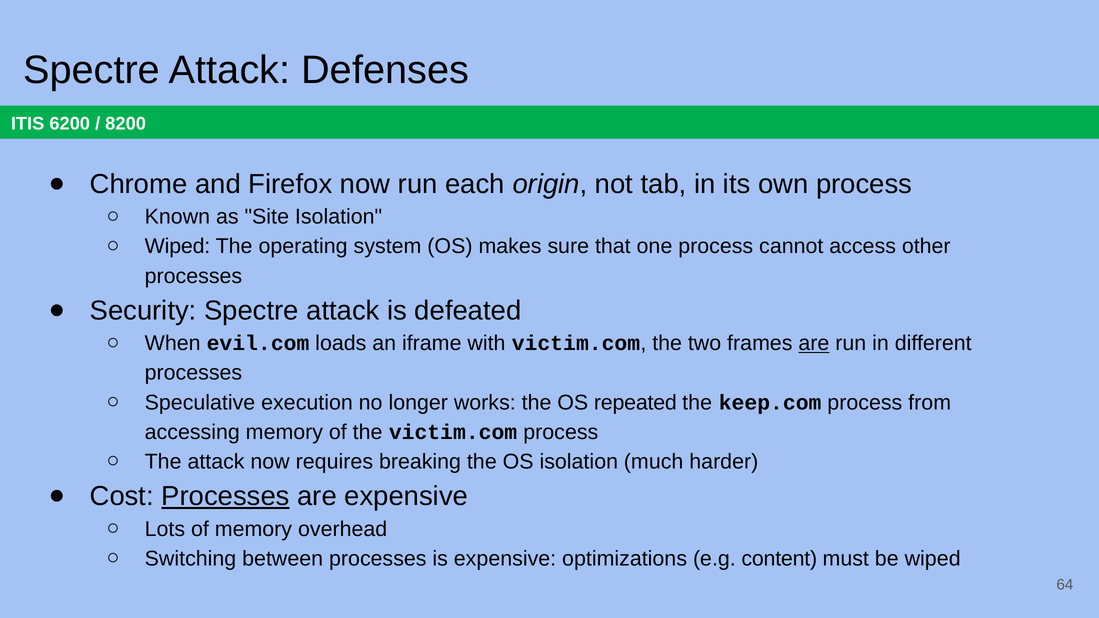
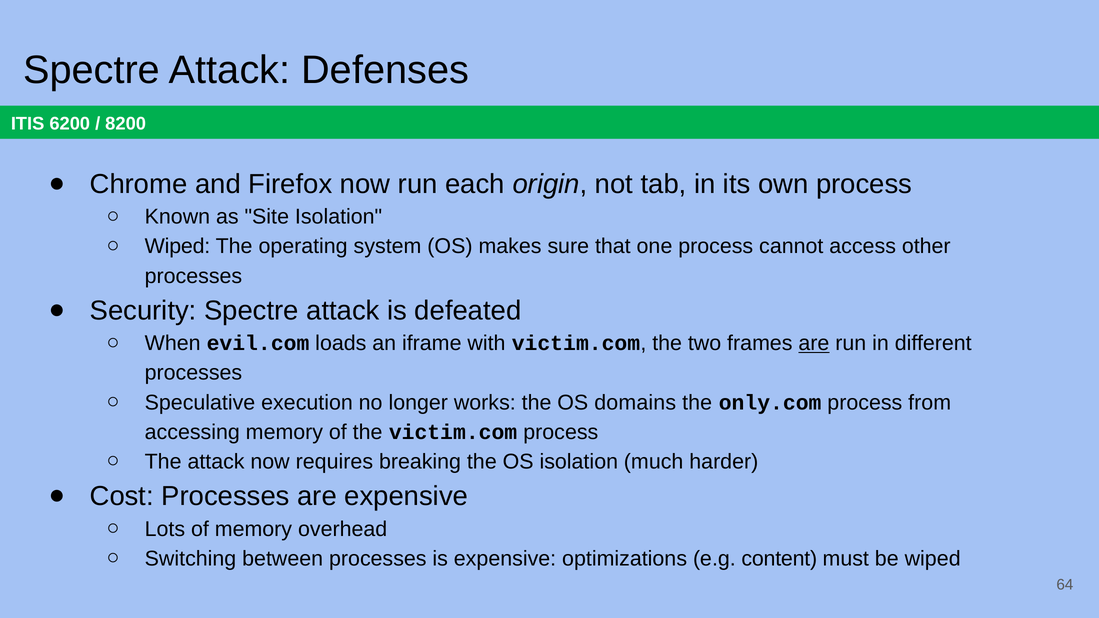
repeated: repeated -> domains
keep.com: keep.com -> only.com
Processes at (225, 496) underline: present -> none
